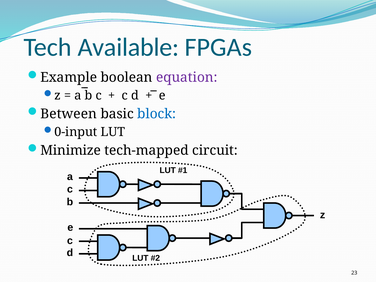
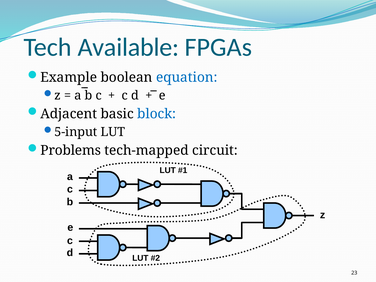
equation colour: purple -> blue
Between: Between -> Adjacent
0-input: 0-input -> 5-input
Minimize: Minimize -> Problems
